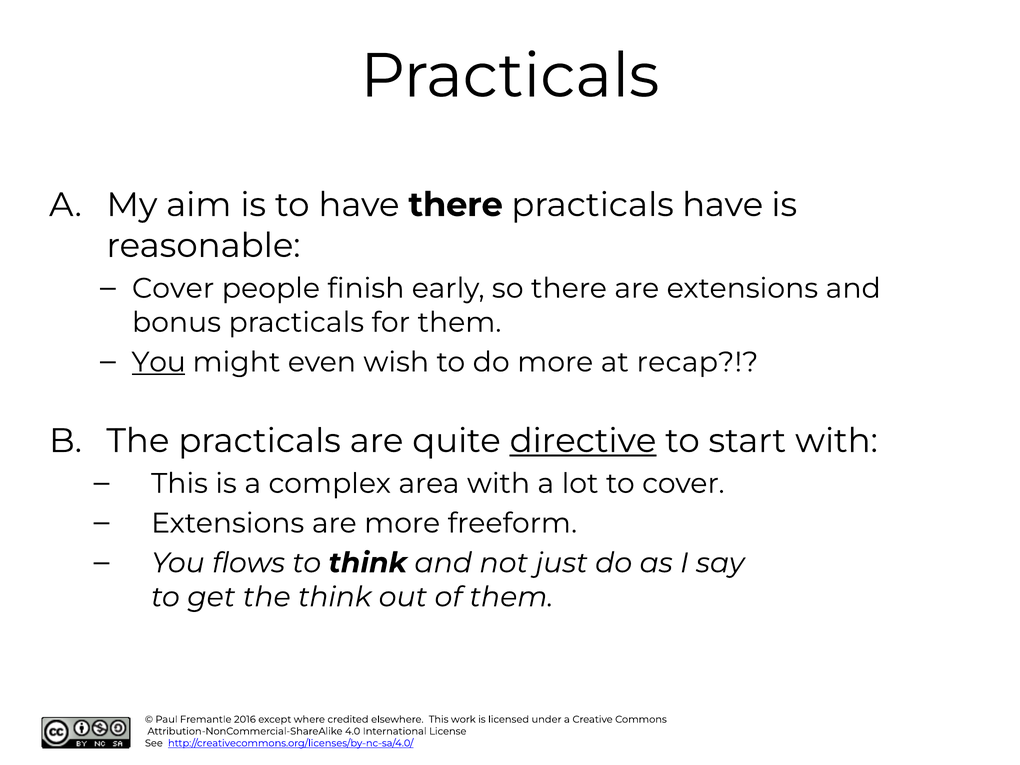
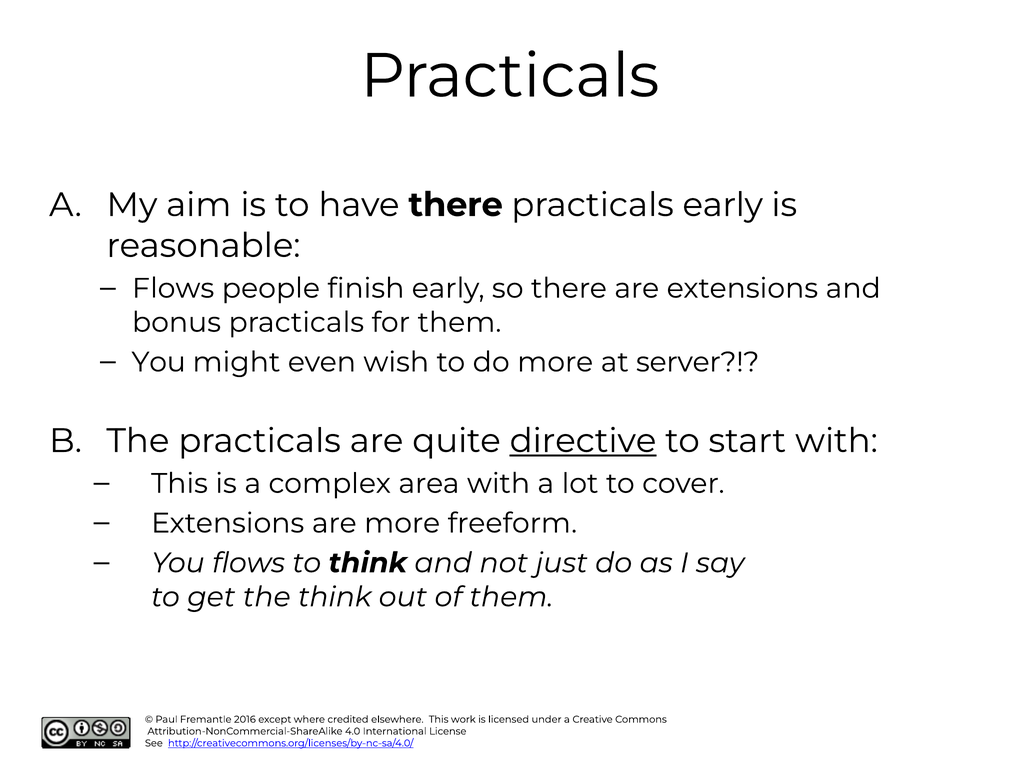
practicals have: have -> early
Cover at (173, 288): Cover -> Flows
You at (159, 362) underline: present -> none
recap: recap -> server
